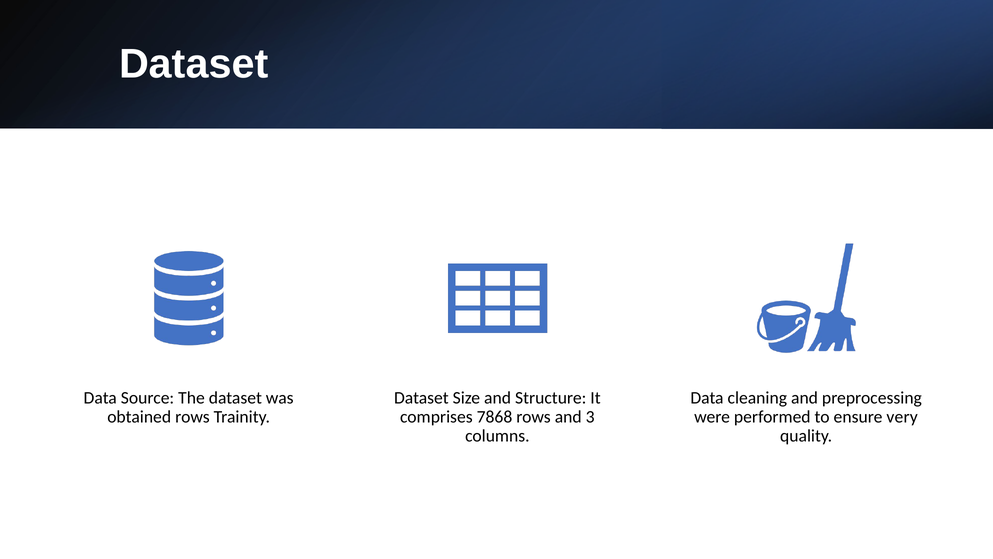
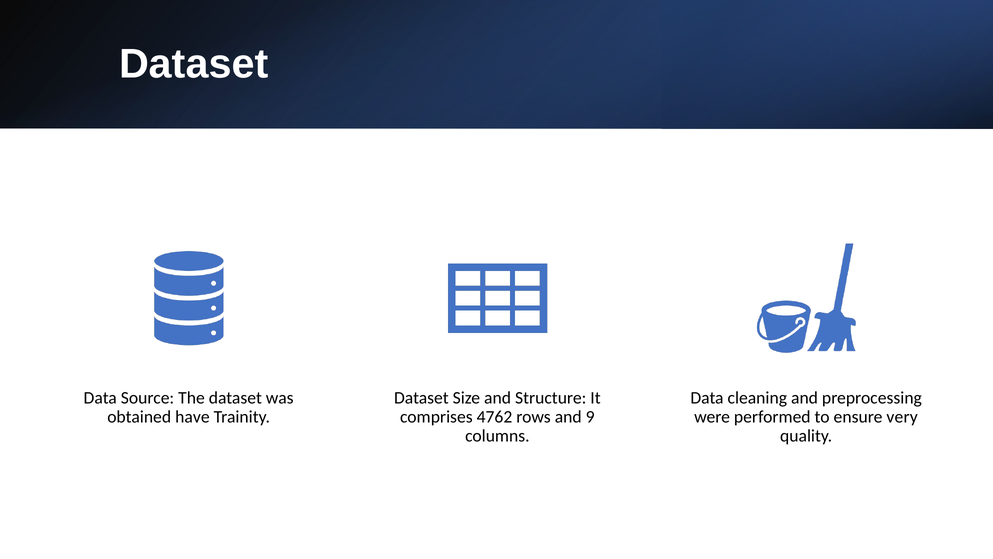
obtained rows: rows -> have
7868: 7868 -> 4762
3: 3 -> 9
